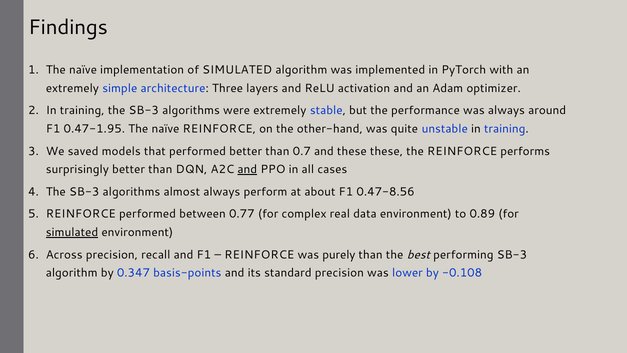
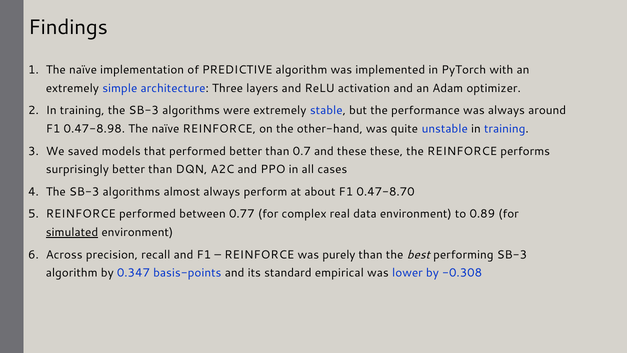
of SIMULATED: SIMULATED -> PREDICTIVE
0.47-1.95: 0.47-1.95 -> 0.47-8.98
and at (247, 169) underline: present -> none
0.47-8.56: 0.47-8.56 -> 0.47-8.70
standard precision: precision -> empirical
-0.108: -0.108 -> -0.308
